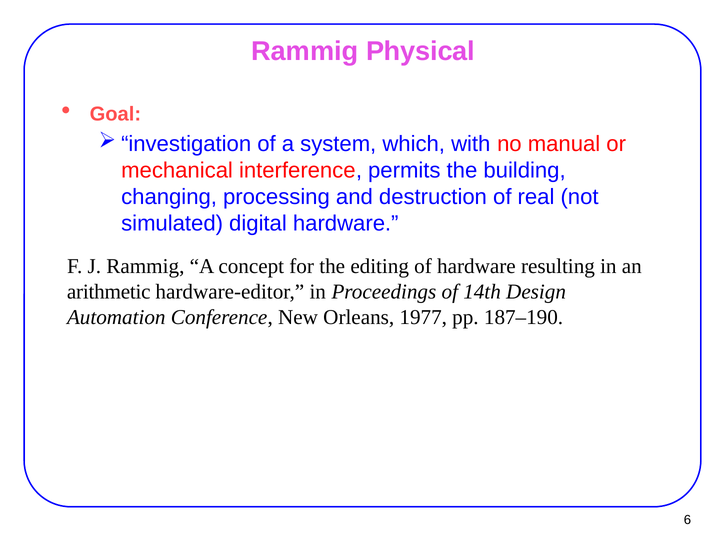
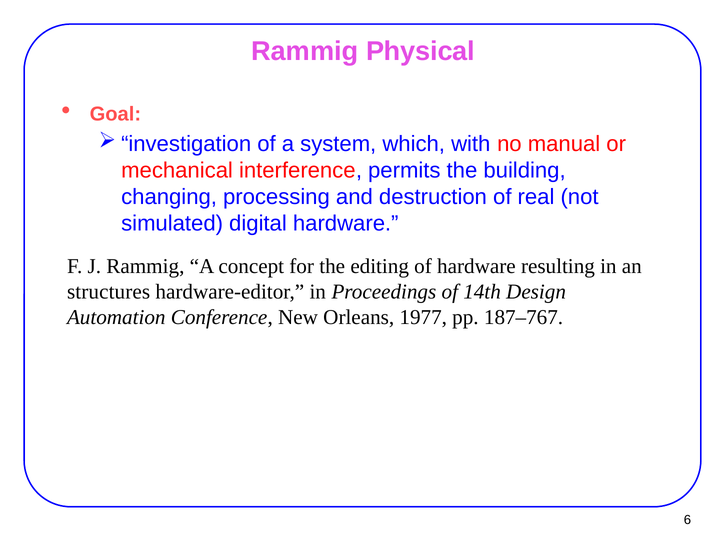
arithmetic: arithmetic -> structures
187–190: 187–190 -> 187–767
